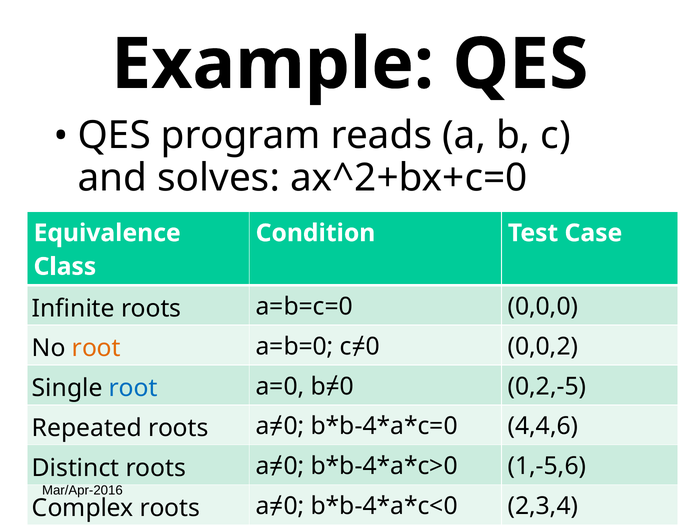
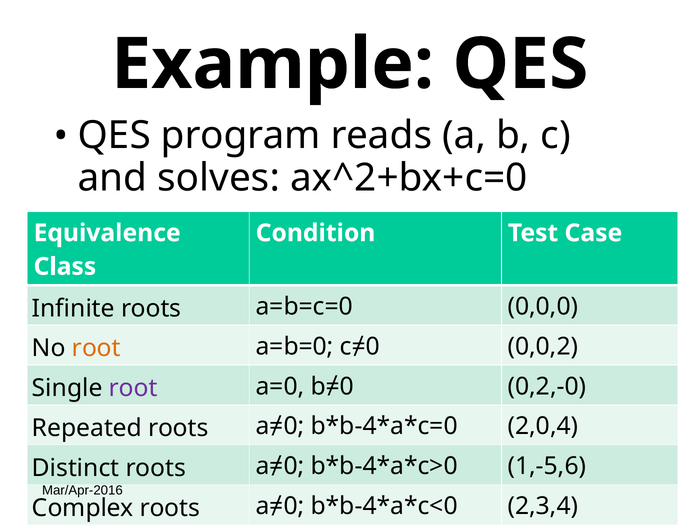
root at (133, 388) colour: blue -> purple
0,2,-5: 0,2,-5 -> 0,2,-0
4,4,6: 4,4,6 -> 2,0,4
